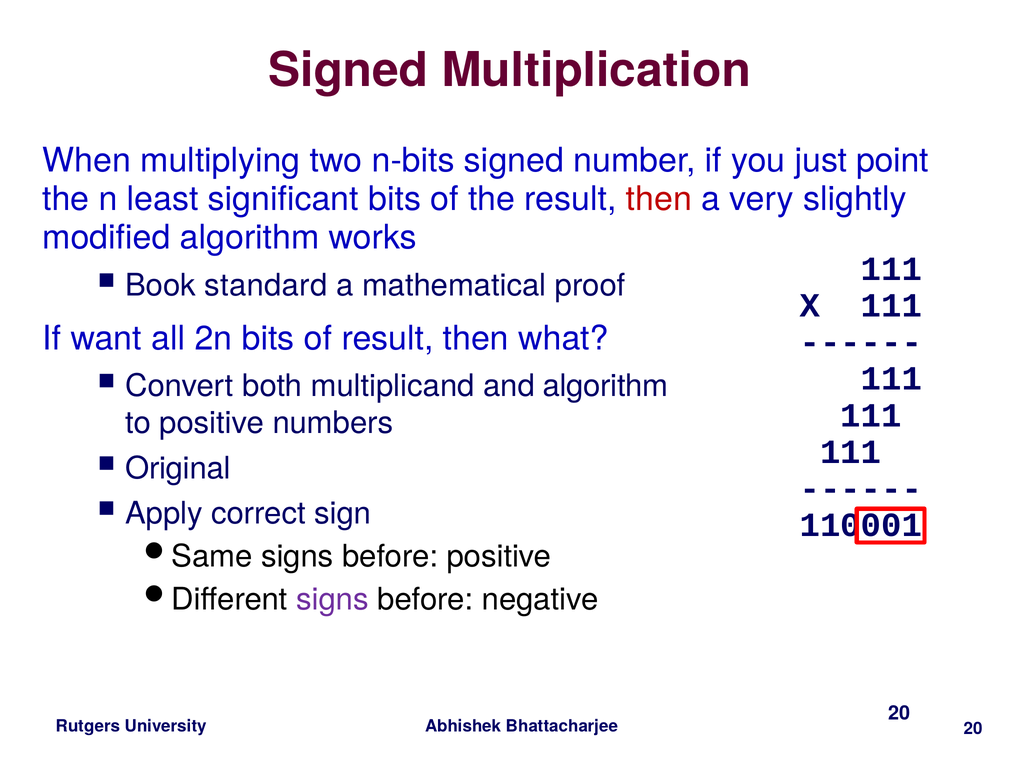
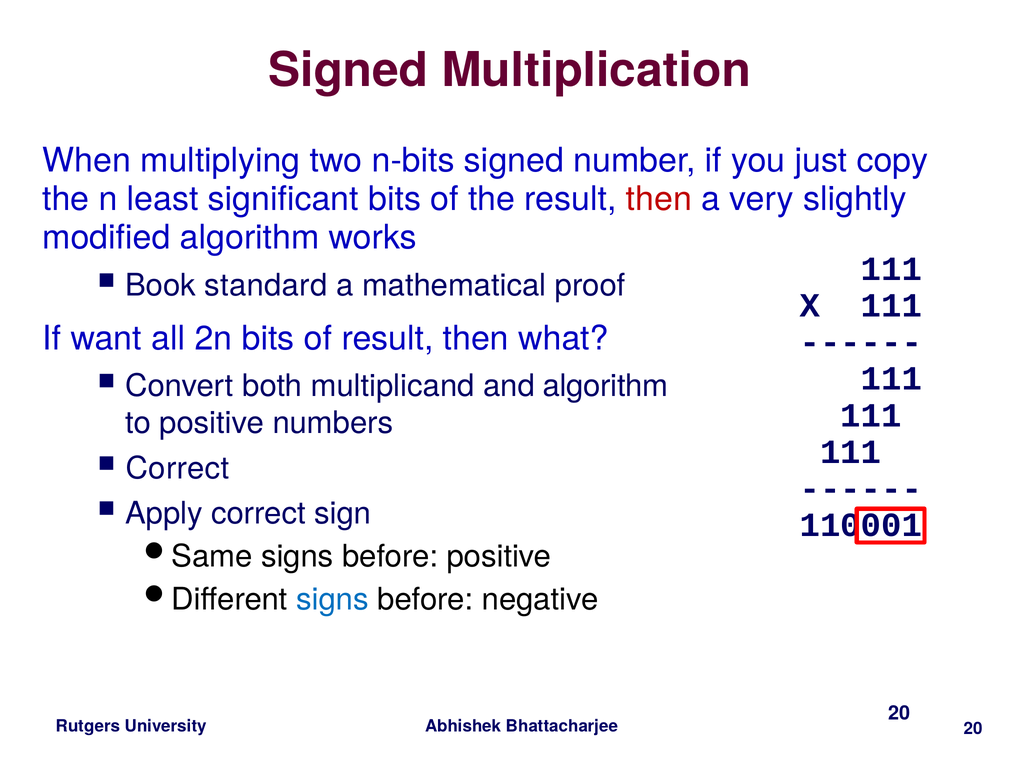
point: point -> copy
Original at (178, 469): Original -> Correct
signs at (333, 600) colour: purple -> blue
